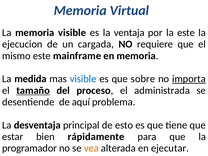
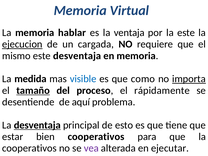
memoria visible: visible -> hablar
ejecucion underline: none -> present
este mainframe: mainframe -> desventaja
sobre: sobre -> como
administrada: administrada -> rápidamente
desventaja at (37, 125) underline: none -> present
bien rápidamente: rápidamente -> cooperativos
programador at (29, 148): programador -> cooperativos
vea colour: orange -> purple
